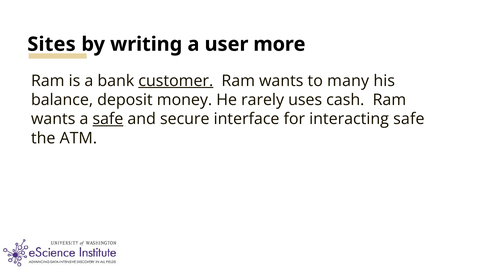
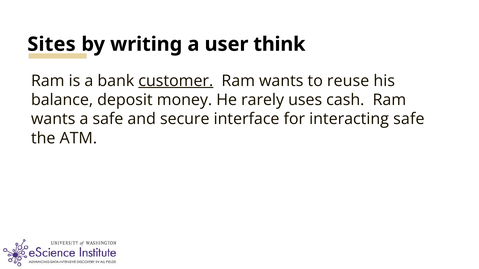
more: more -> think
many: many -> reuse
safe at (108, 119) underline: present -> none
